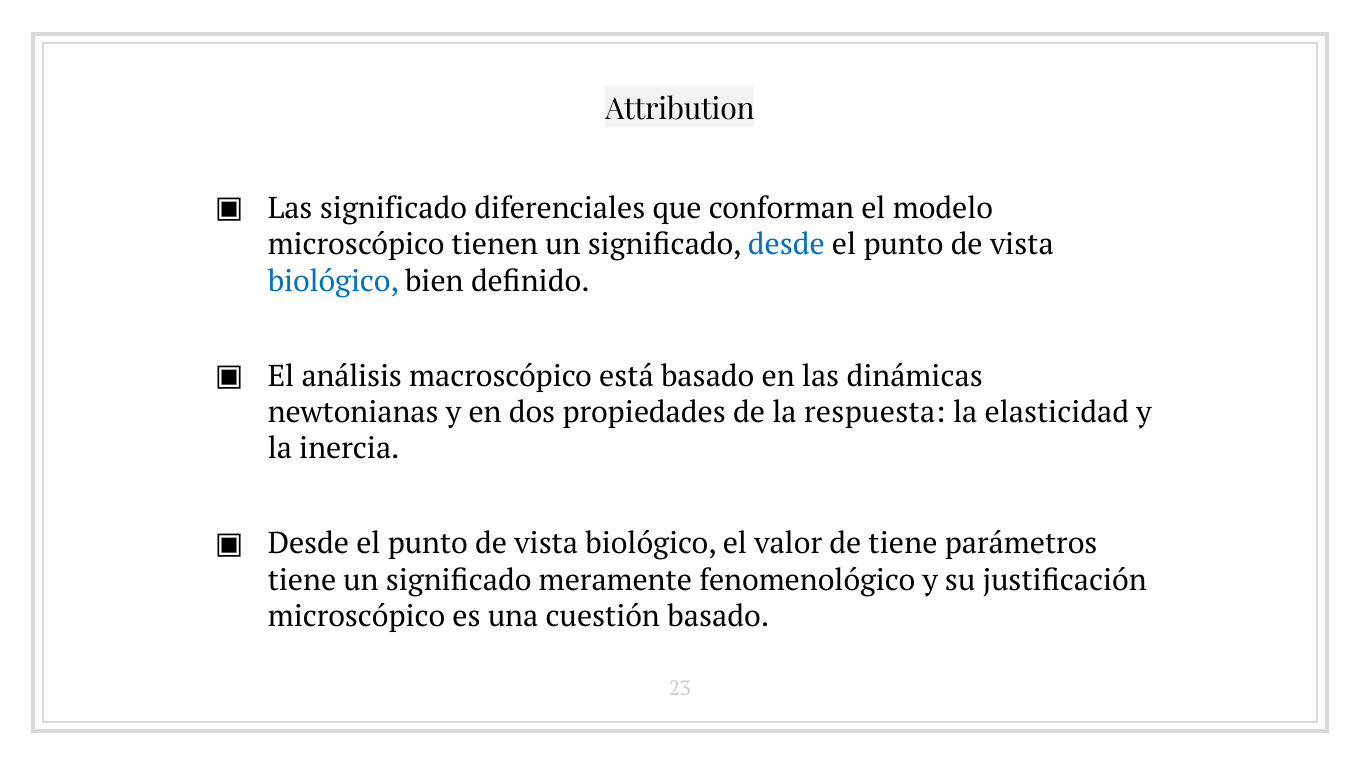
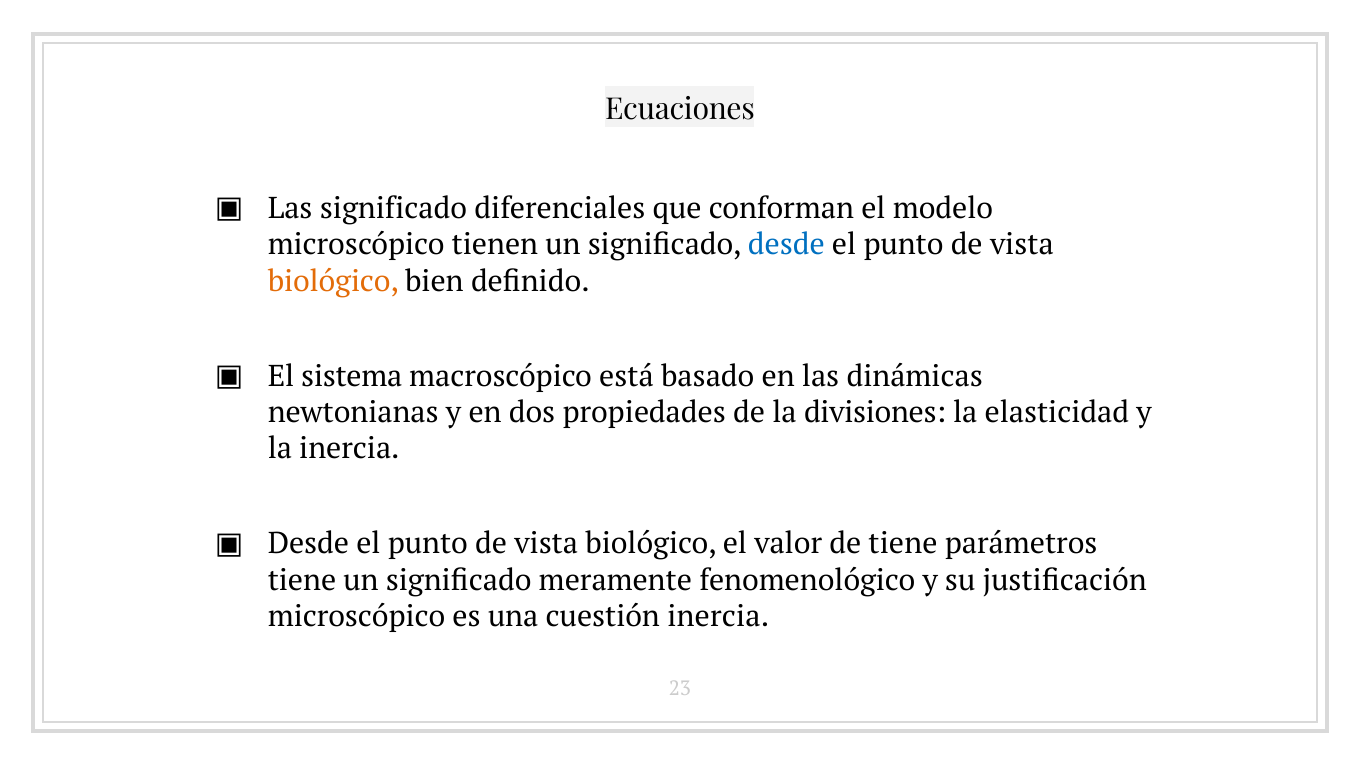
Attribution: Attribution -> Ecuaciones
biológico at (333, 281) colour: blue -> orange
análisis: análisis -> sistema
respuesta: respuesta -> divisiones
cuestión basado: basado -> inercia
